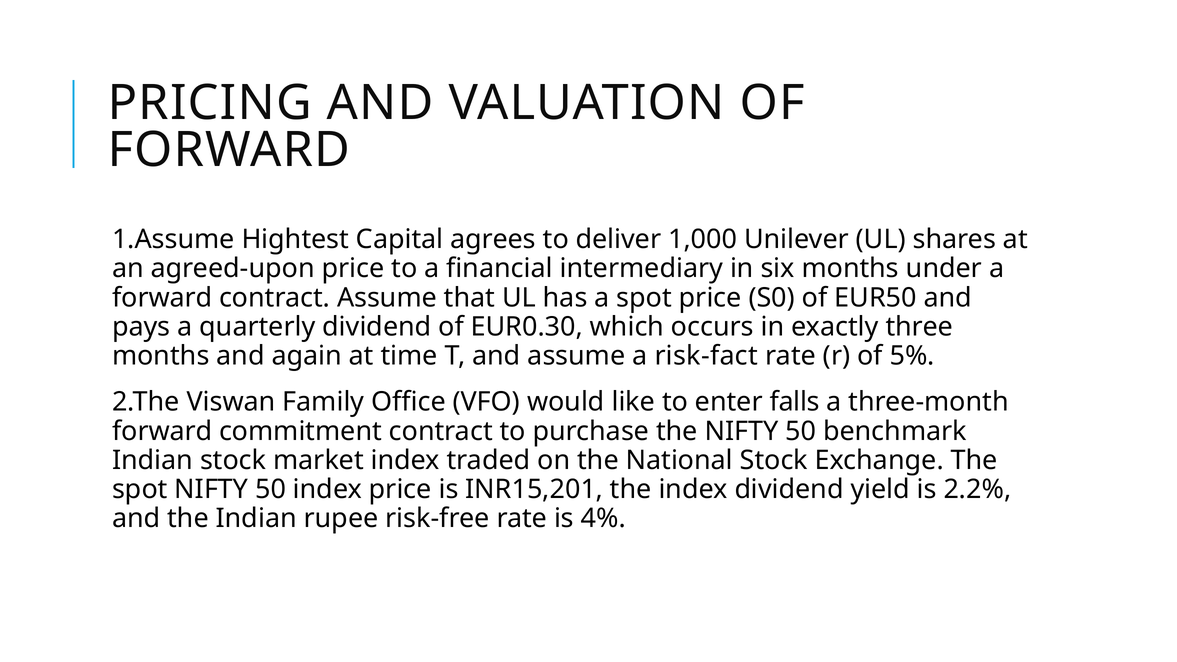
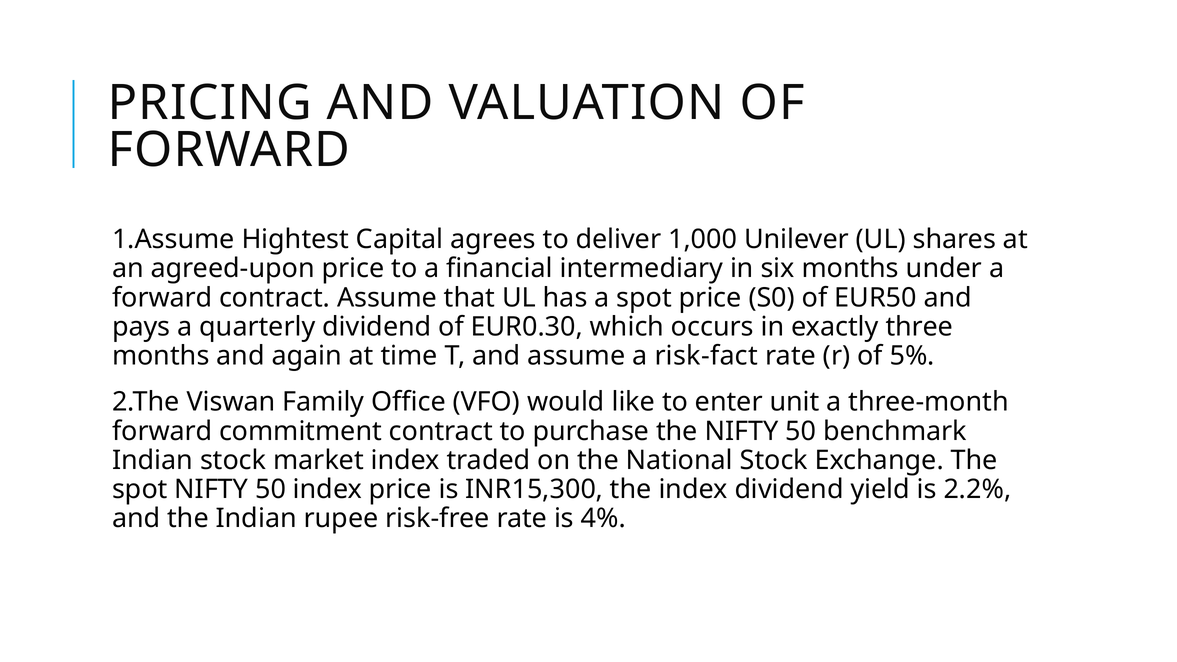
falls: falls -> unit
INR15,201: INR15,201 -> INR15,300
